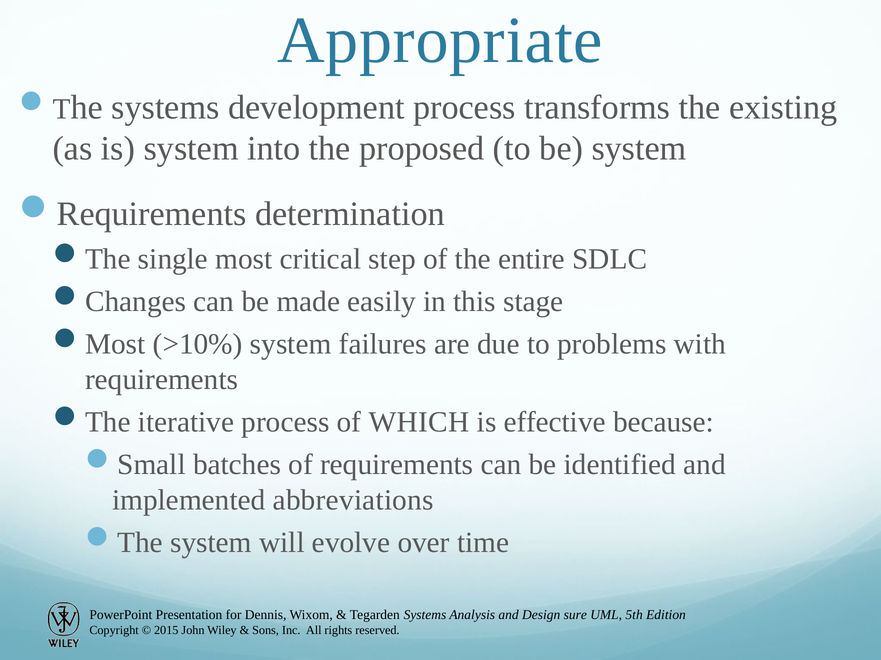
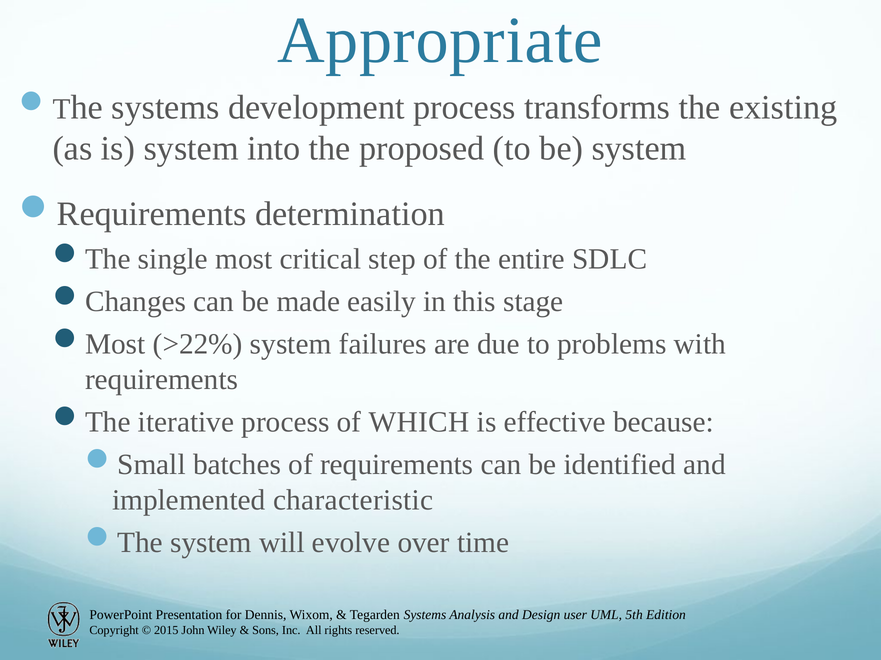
>10%: >10% -> >22%
abbreviations: abbreviations -> characteristic
sure: sure -> user
